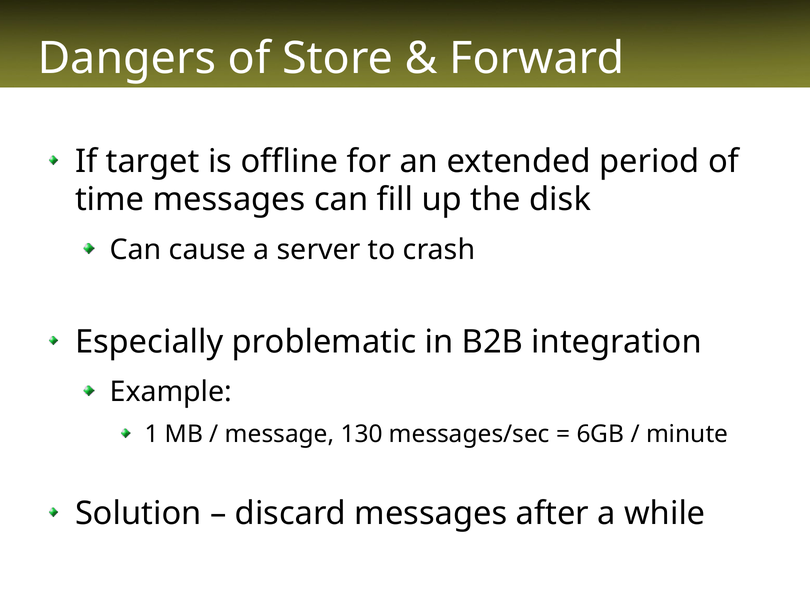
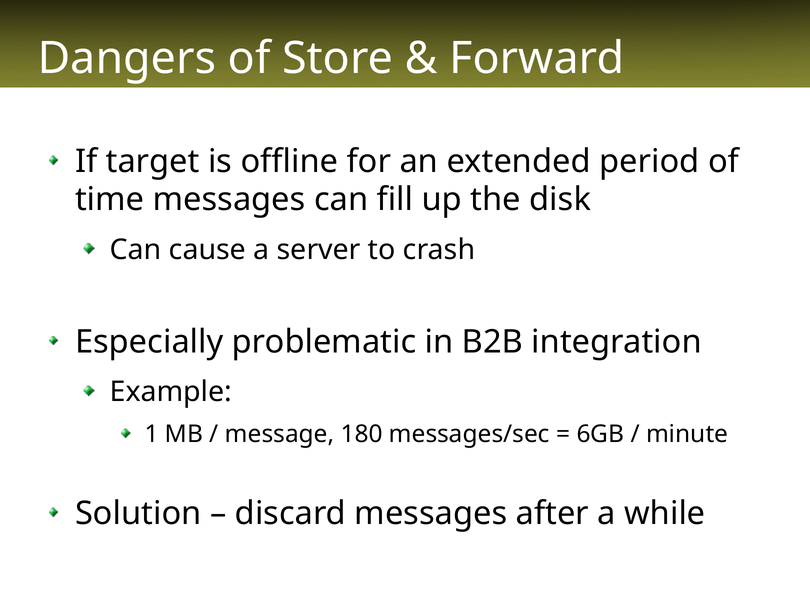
130: 130 -> 180
